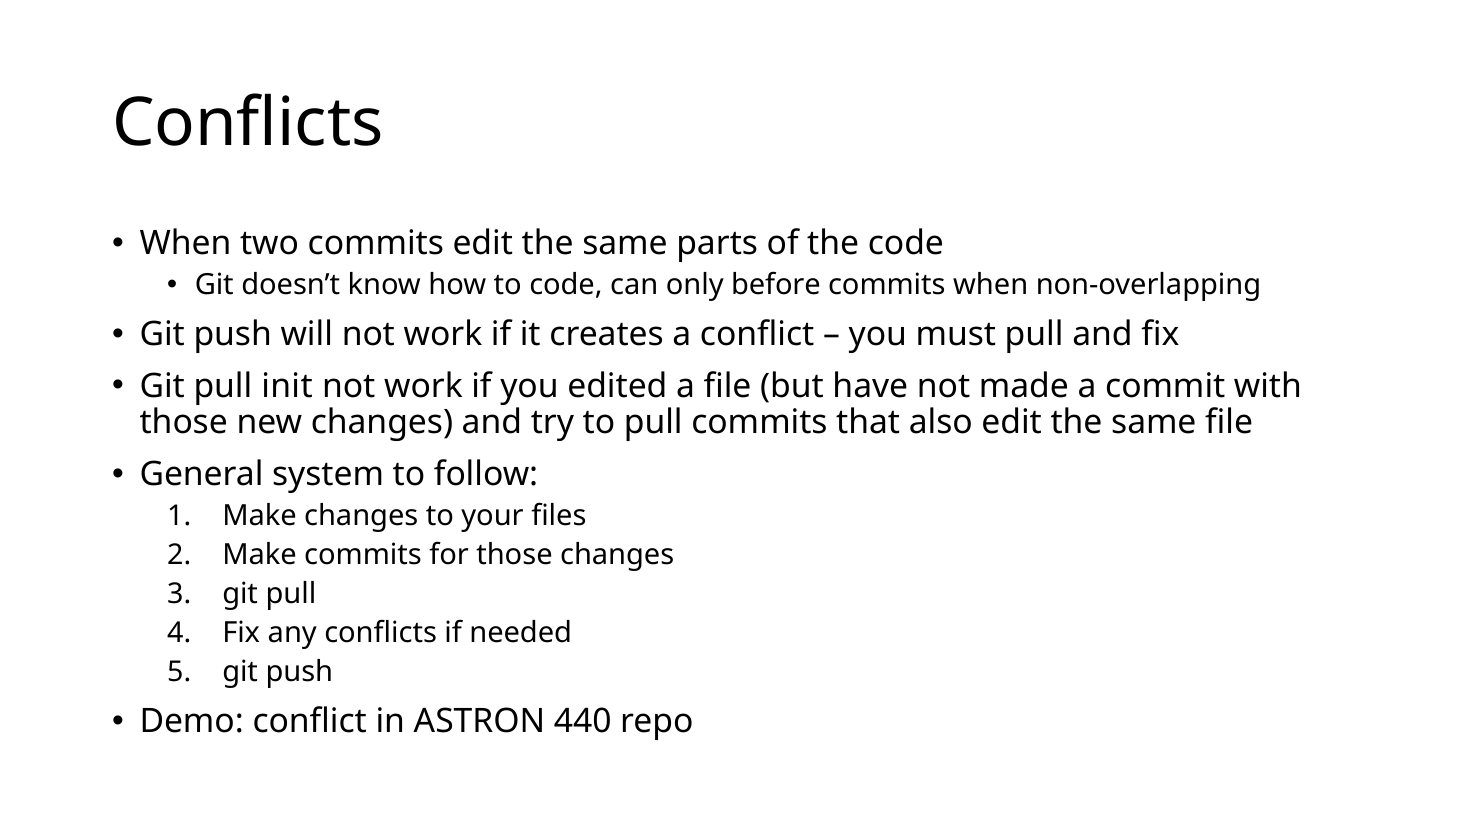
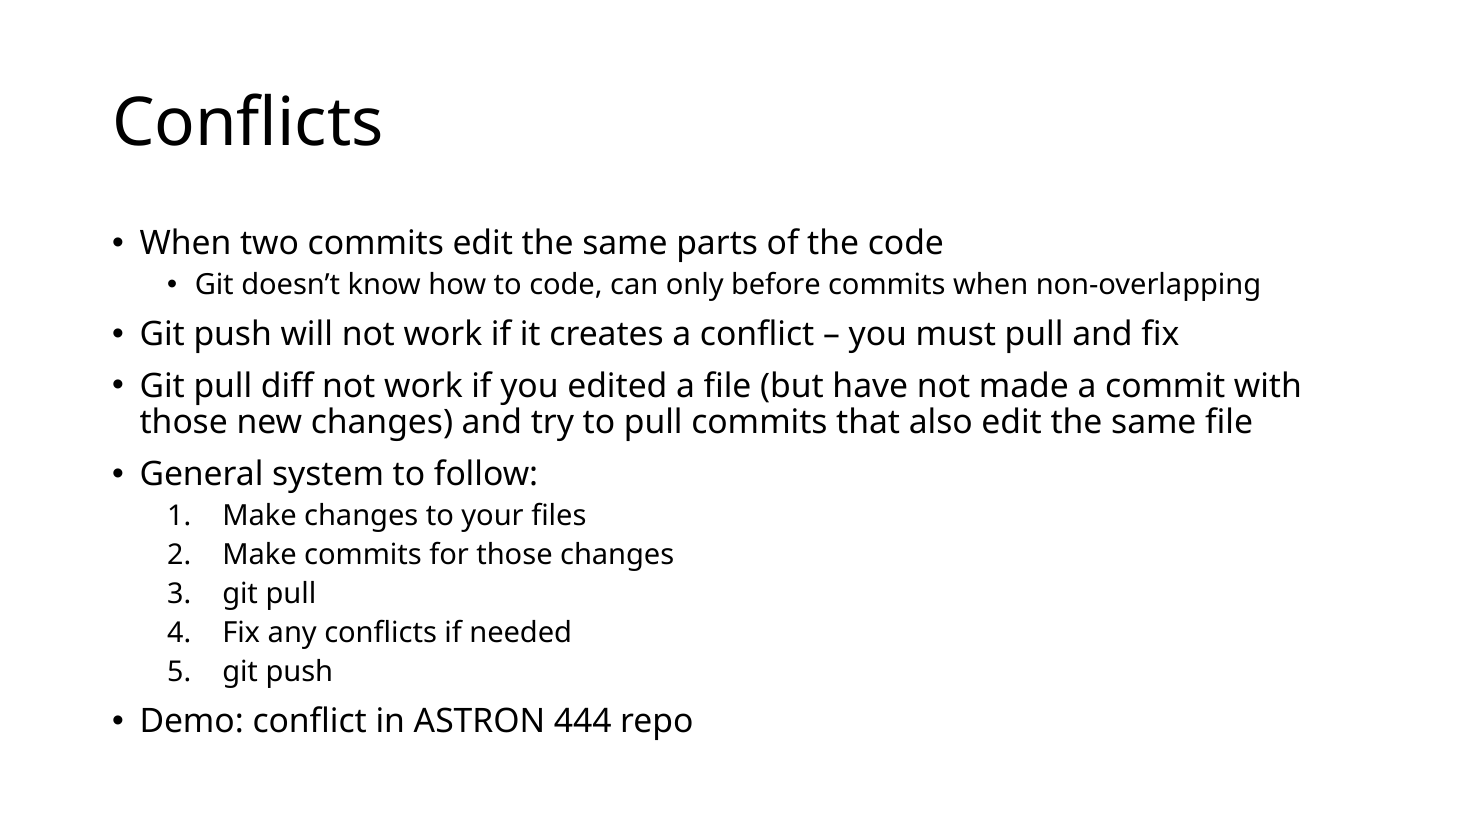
init: init -> diff
440: 440 -> 444
